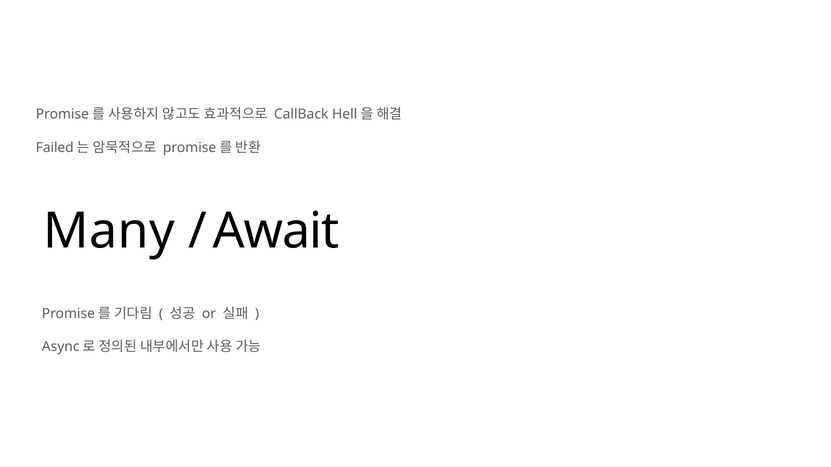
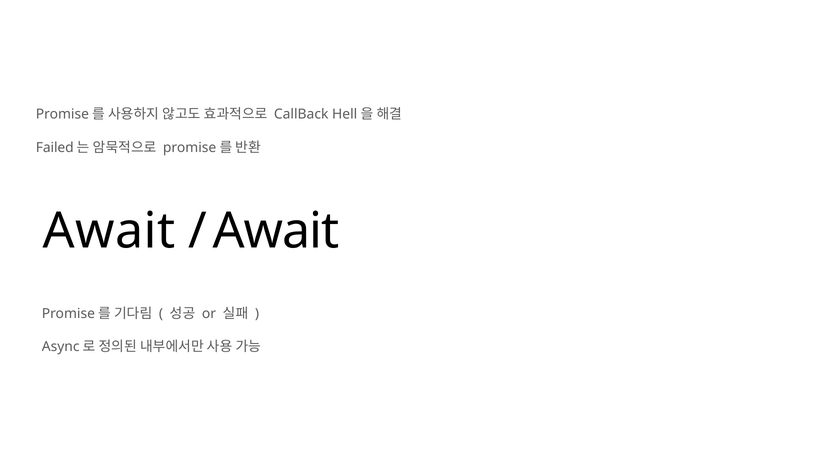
Many at (109, 232): Many -> Await
